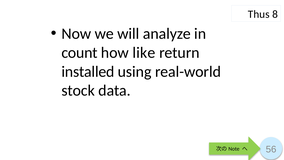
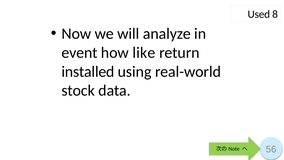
Thus: Thus -> Used
count: count -> event
